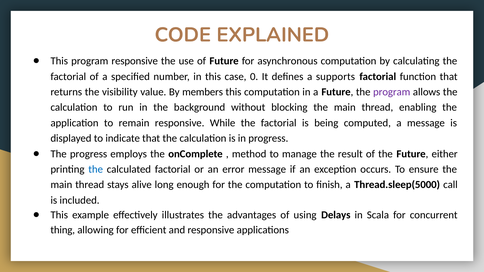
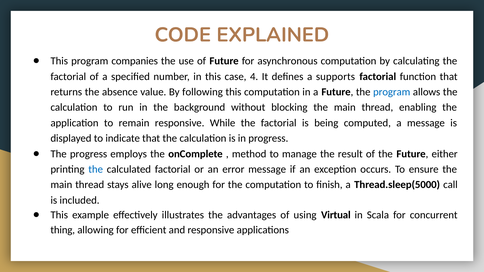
program responsive: responsive -> companies
0: 0 -> 4
visibility: visibility -> absence
members: members -> following
program at (392, 92) colour: purple -> blue
Delays: Delays -> Virtual
